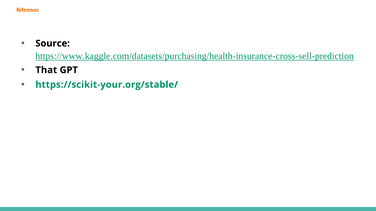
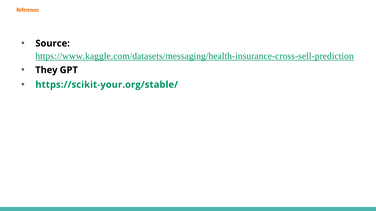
https://www.kaggle.com/datasets/purchasing/health-insurance-cross-sell-prediction: https://www.kaggle.com/datasets/purchasing/health-insurance-cross-sell-prediction -> https://www.kaggle.com/datasets/messaging/health-insurance-cross-sell-prediction
That: That -> They
